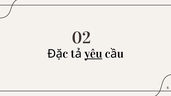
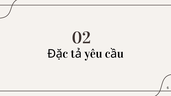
yêu underline: present -> none
